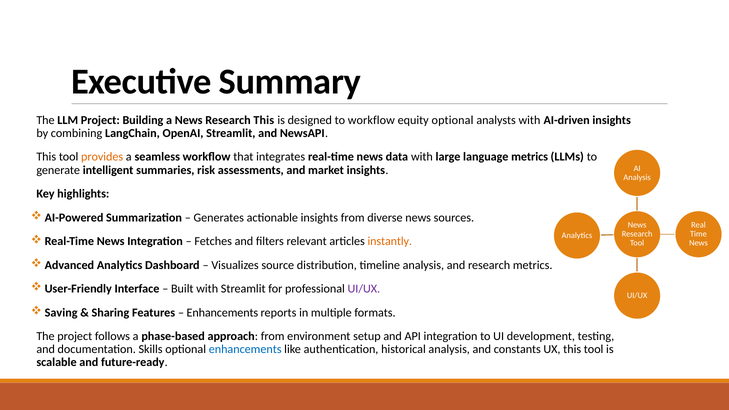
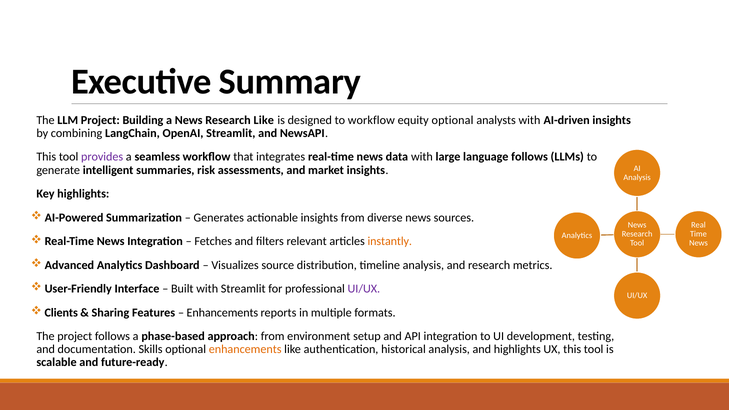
Research This: This -> Like
provides colour: orange -> purple
language metrics: metrics -> follows
Saving: Saving -> Clients
enhancements at (245, 349) colour: blue -> orange
and constants: constants -> highlights
